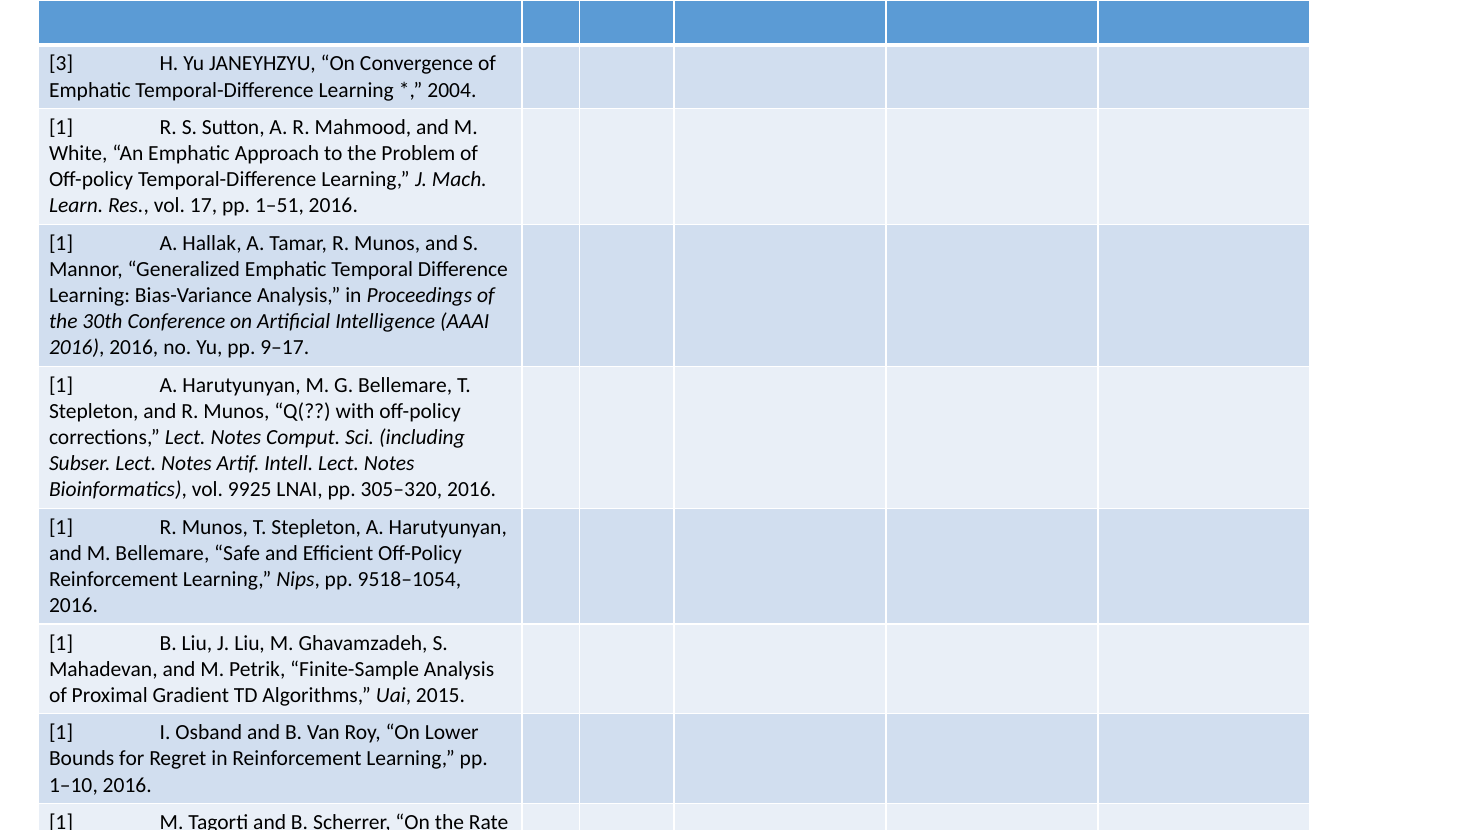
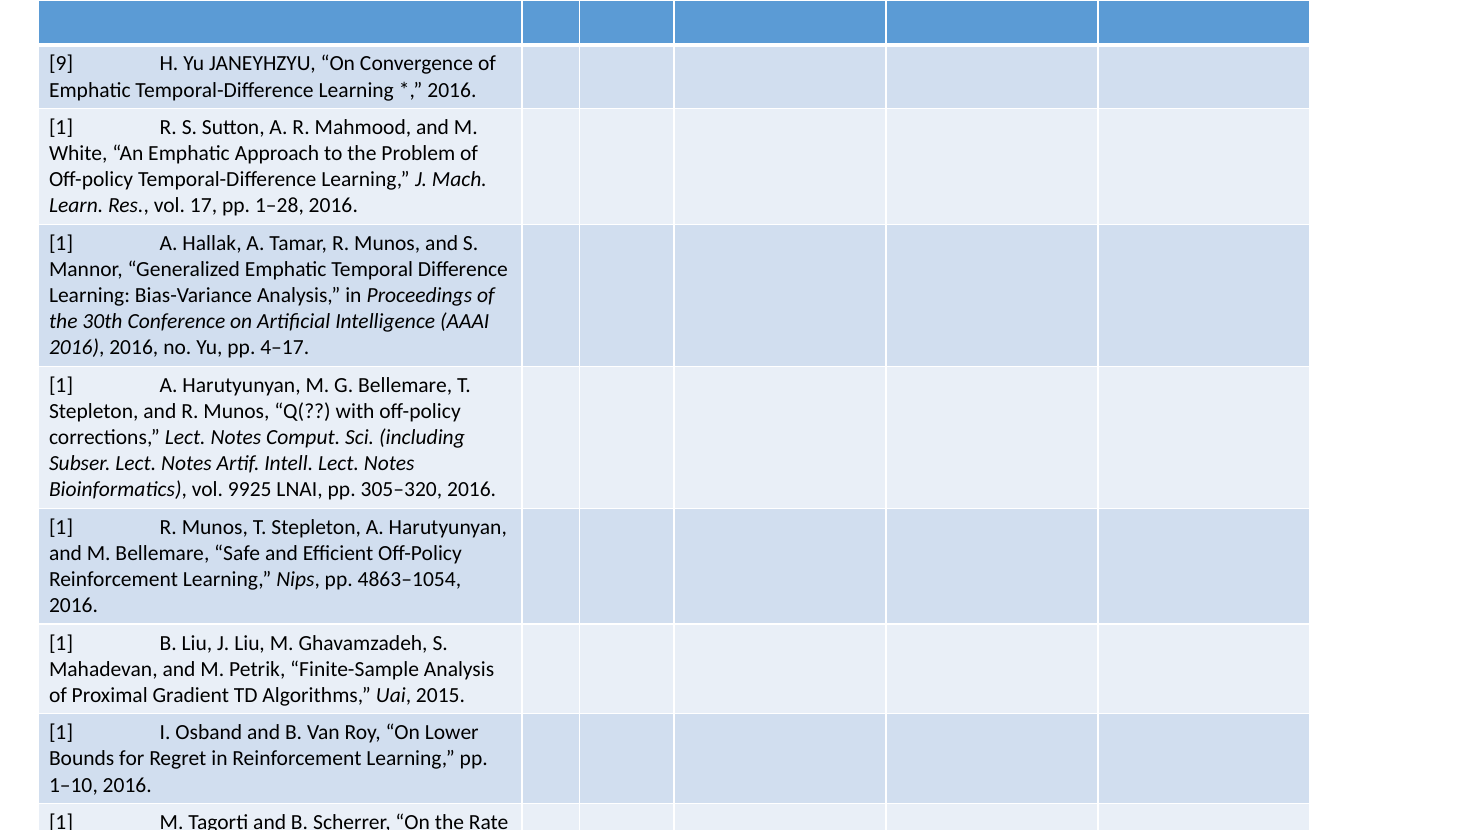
3: 3 -> 9
2004 at (452, 90): 2004 -> 2016
1–51: 1–51 -> 1–28
9–17: 9–17 -> 4–17
9518–1054: 9518–1054 -> 4863–1054
